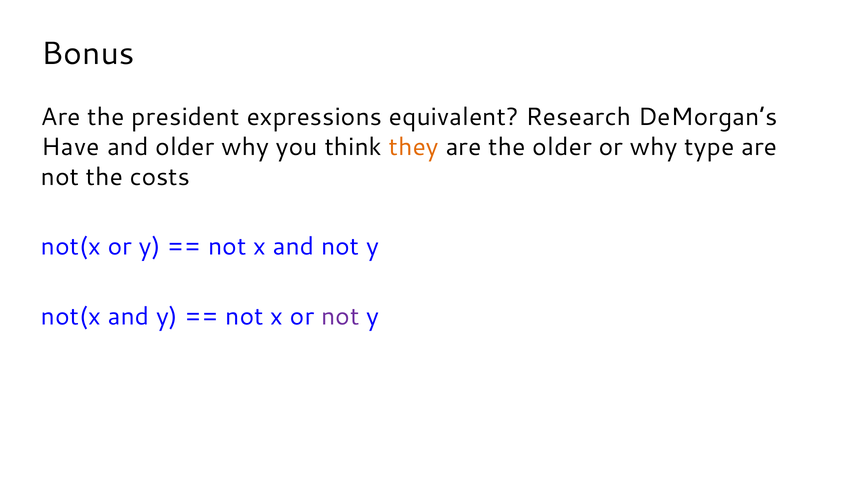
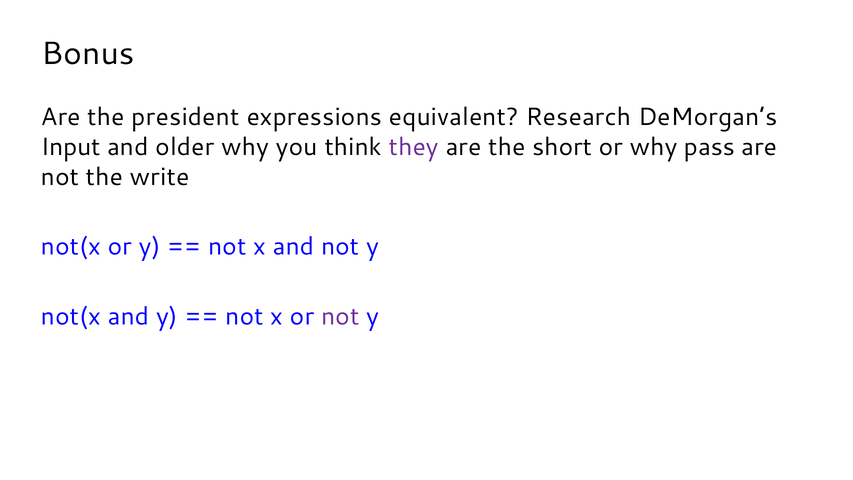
Have: Have -> Input
they colour: orange -> purple
the older: older -> short
type: type -> pass
costs: costs -> write
